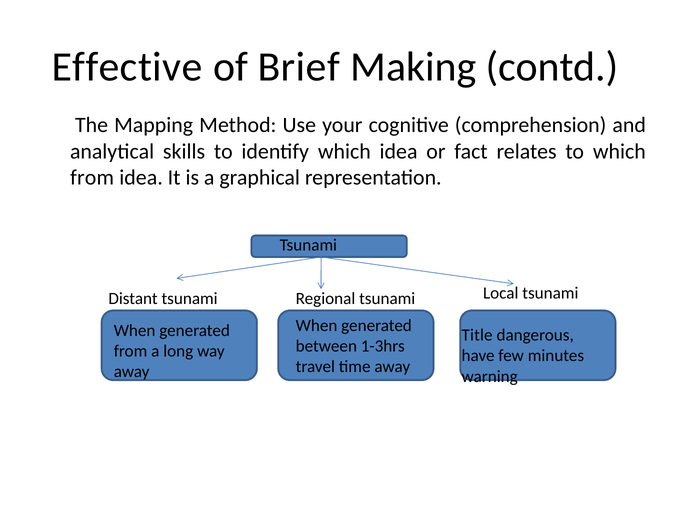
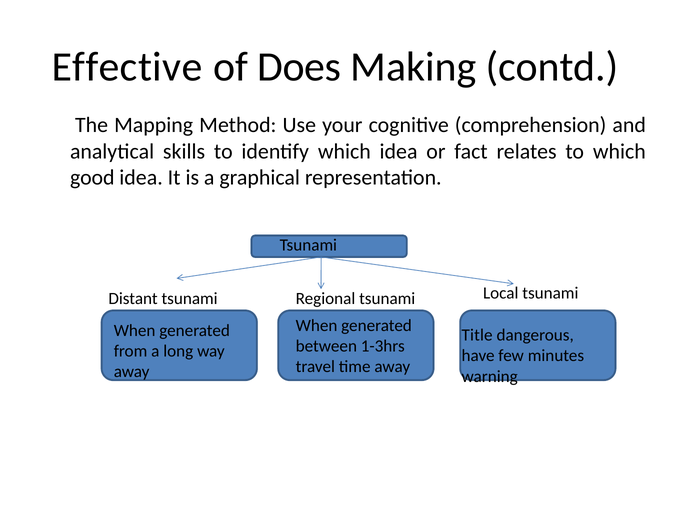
Brief: Brief -> Does
from at (92, 178): from -> good
